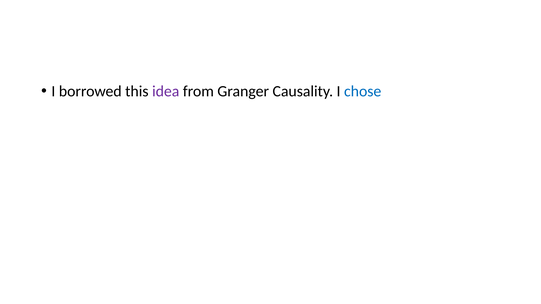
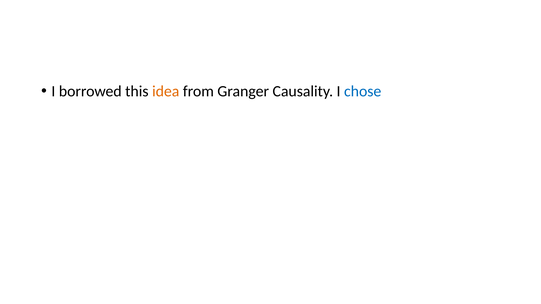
idea colour: purple -> orange
